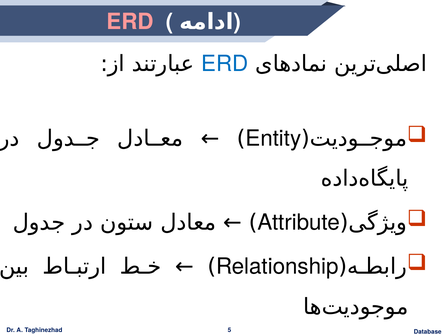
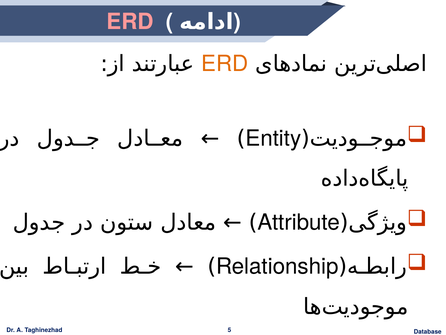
ERD at (225, 64) colour: blue -> orange
